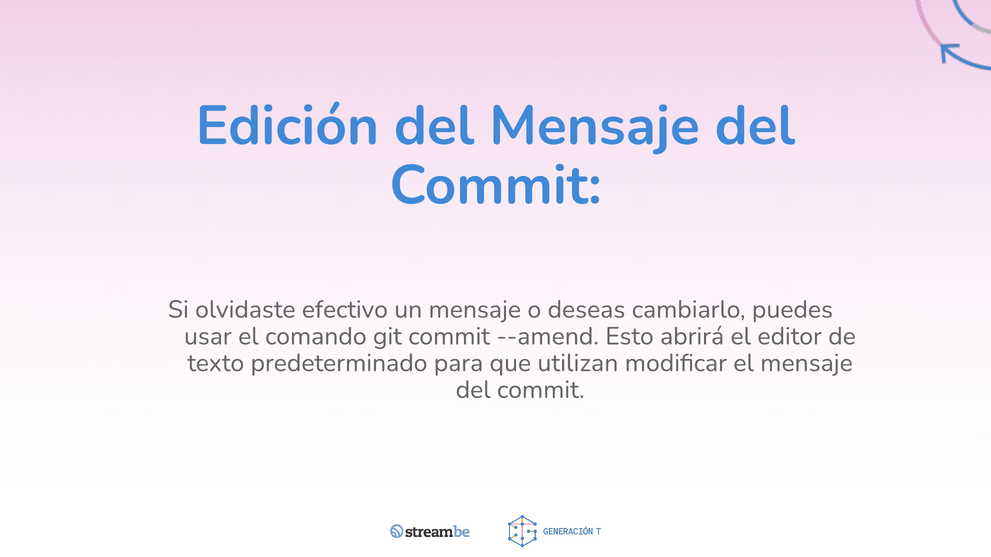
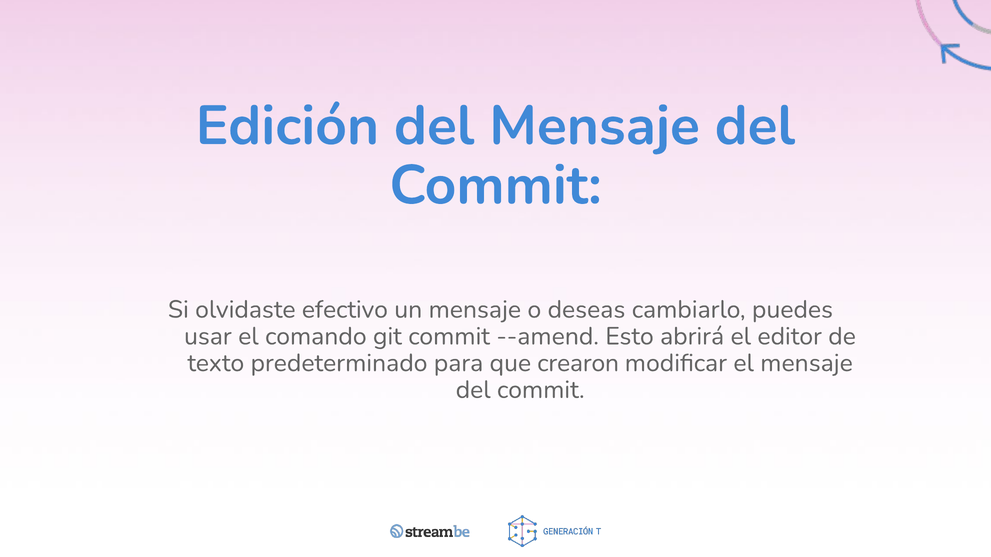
utilizan: utilizan -> crearon
